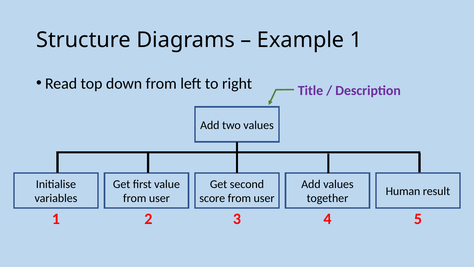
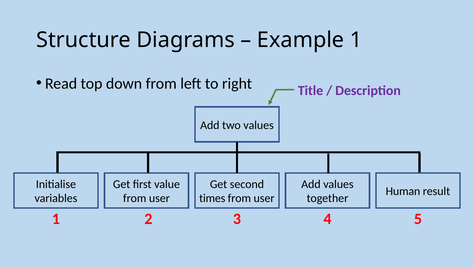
score: score -> times
